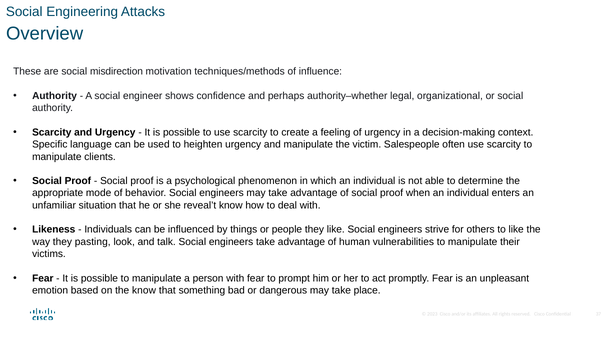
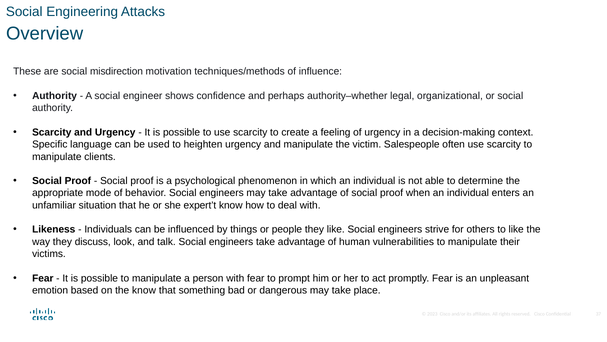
reveal’t: reveal’t -> expert’t
pasting: pasting -> discuss
